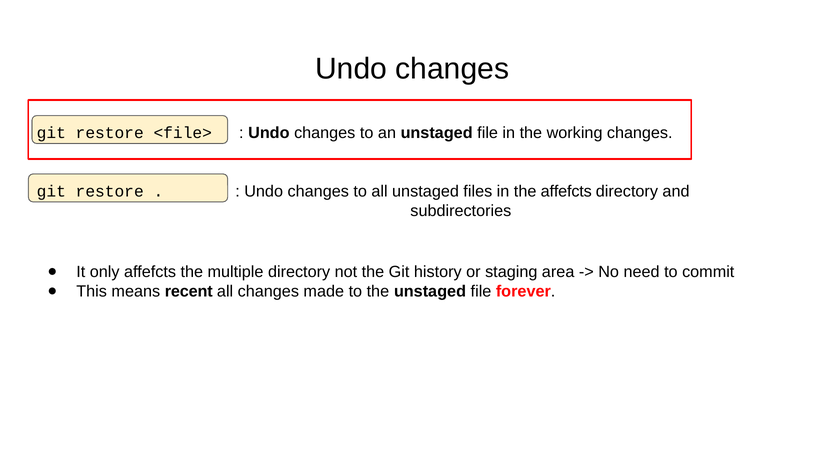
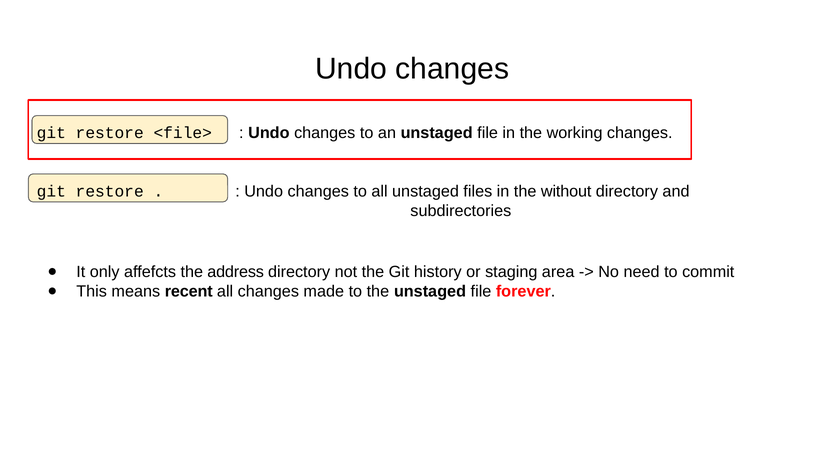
the affefcts: affefcts -> without
multiple: multiple -> address
